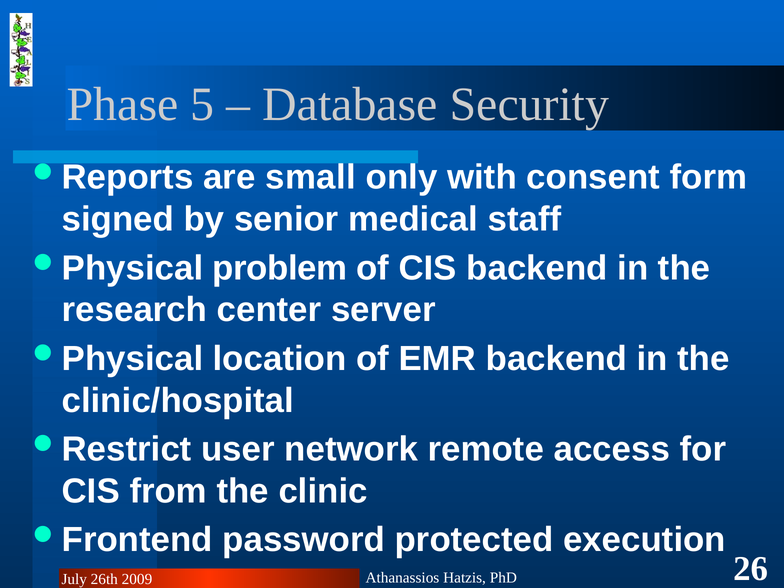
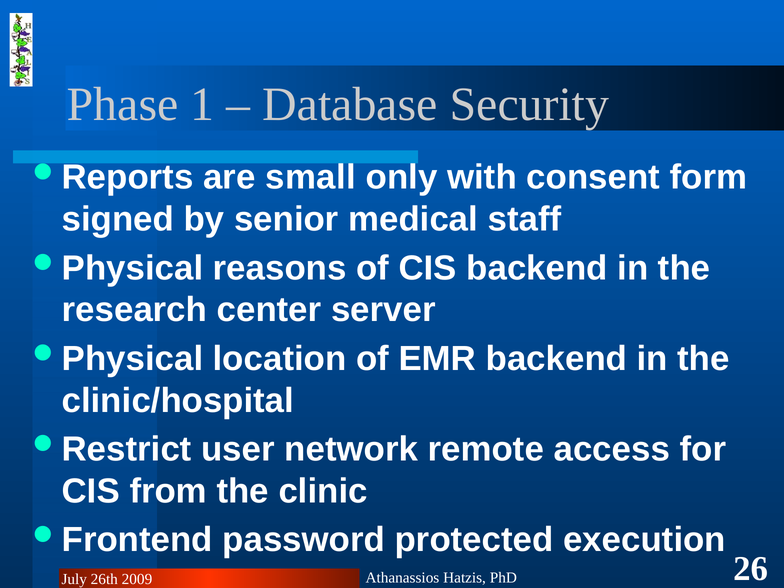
5: 5 -> 1
problem: problem -> reasons
